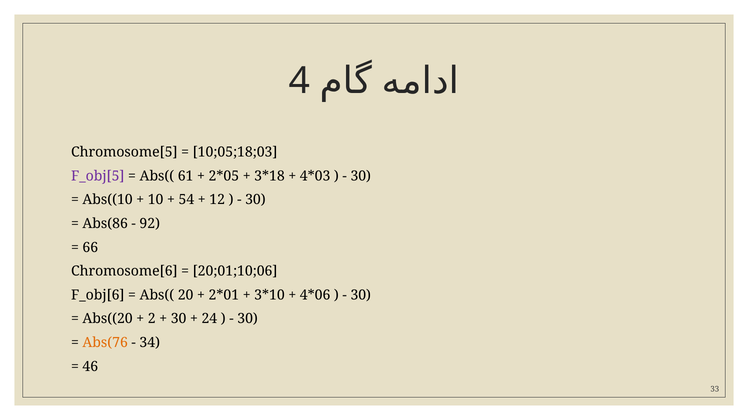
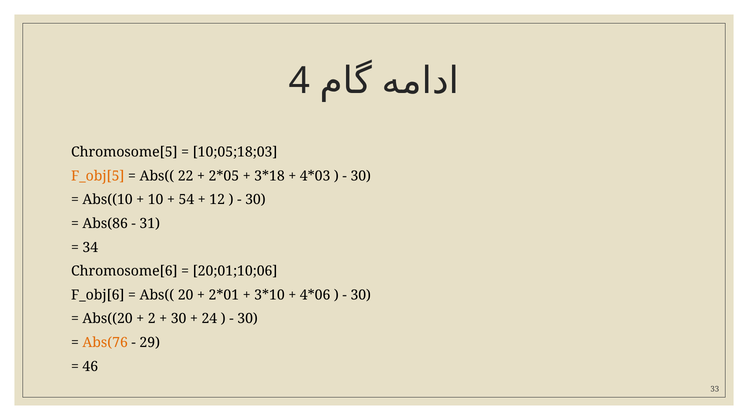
F_obj[5 colour: purple -> orange
61: 61 -> 22
92: 92 -> 31
66: 66 -> 34
34: 34 -> 29
